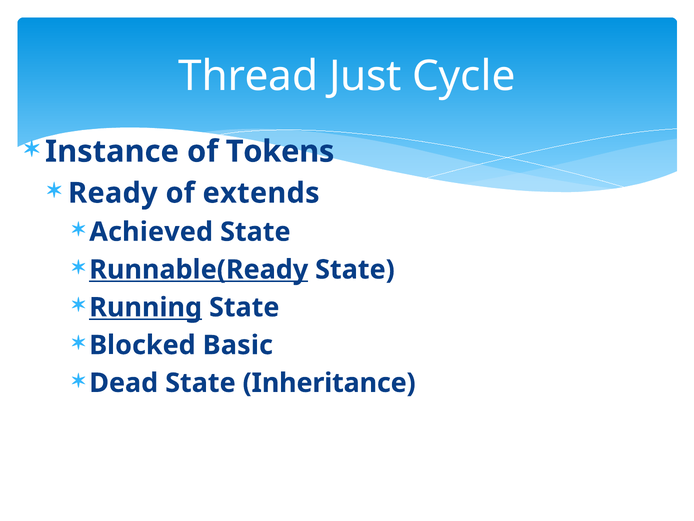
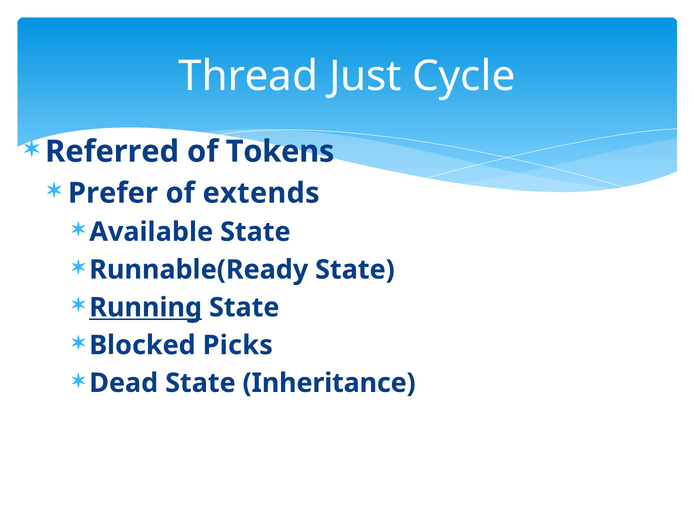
Instance: Instance -> Referred
Ready: Ready -> Prefer
Achieved: Achieved -> Available
Runnable(Ready underline: present -> none
Basic: Basic -> Picks
